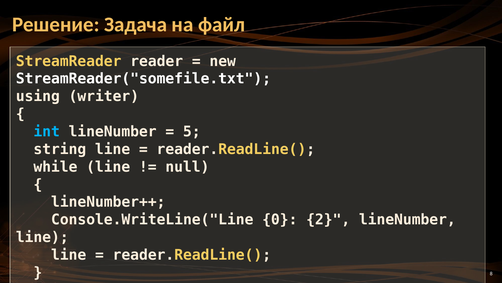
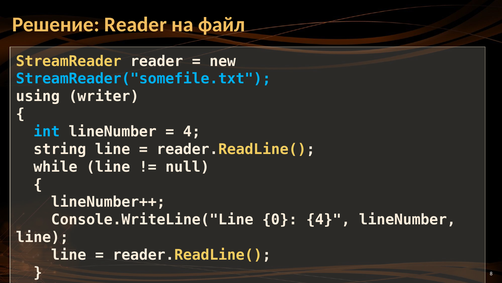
Решение Задача: Задача -> Reader
StreamReader("somefile.txt colour: white -> light blue
5 at (192, 131): 5 -> 4
0 2: 2 -> 4
